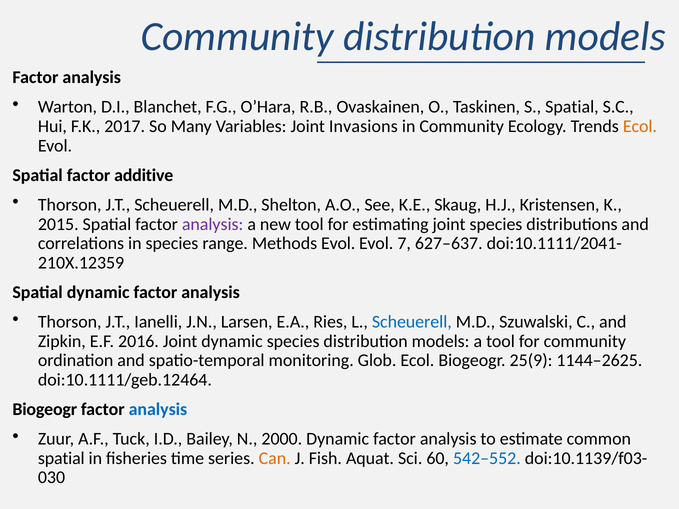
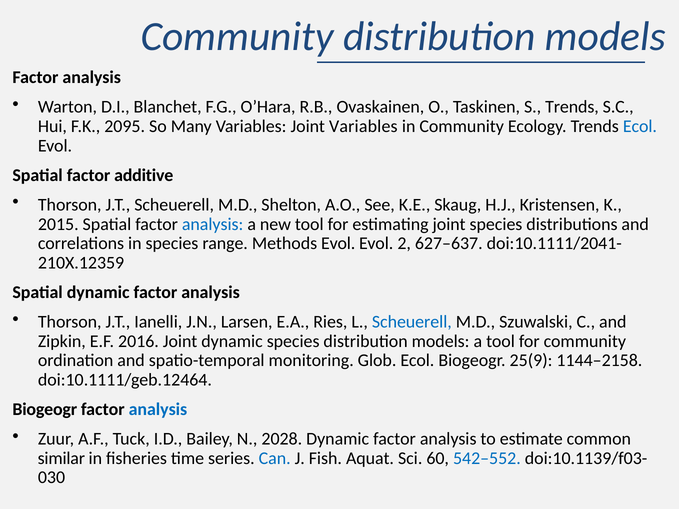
S Spatial: Spatial -> Trends
2017: 2017 -> 2095
Joint Invasions: Invasions -> Variables
Ecol at (640, 126) colour: orange -> blue
analysis at (213, 224) colour: purple -> blue
7: 7 -> 2
1144–2625: 1144–2625 -> 1144–2158
2000: 2000 -> 2028
spatial at (61, 458): spatial -> similar
Can colour: orange -> blue
